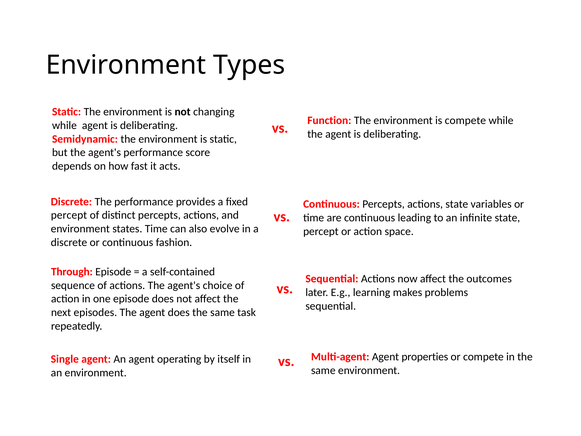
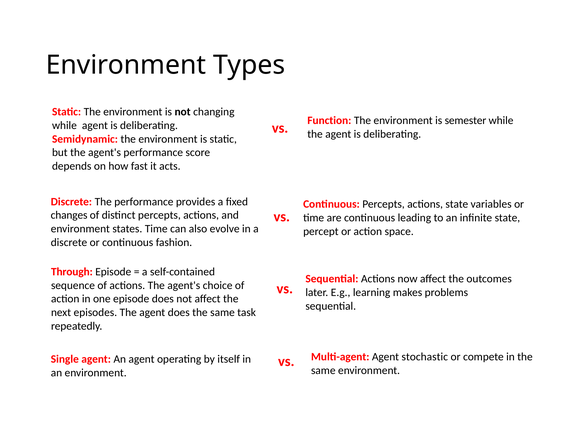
is compete: compete -> semester
percept at (69, 215): percept -> changes
properties: properties -> stochastic
